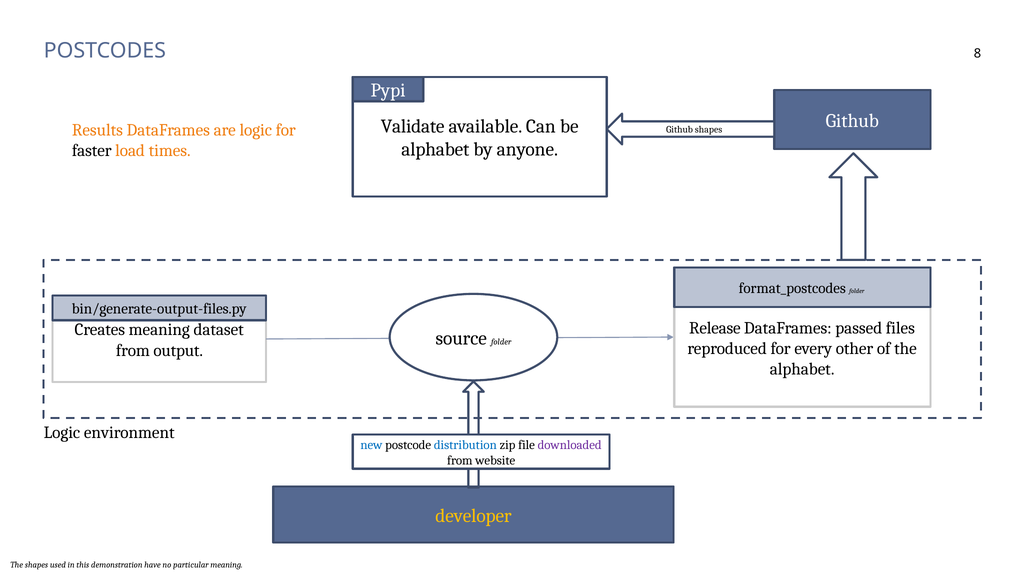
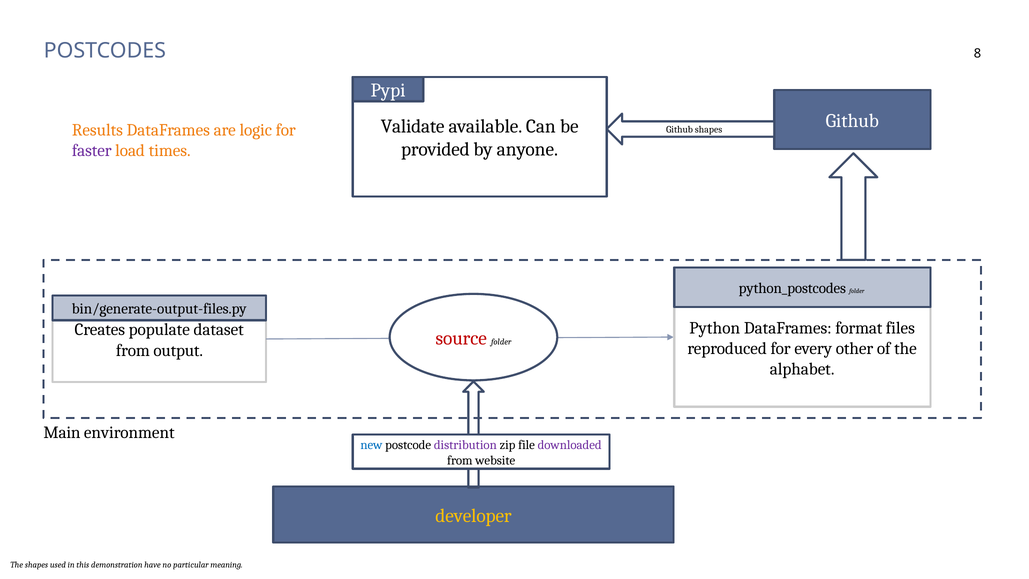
alphabet at (435, 150): alphabet -> provided
faster colour: black -> purple
format_postcodes: format_postcodes -> python_postcodes
Release: Release -> Python
passed: passed -> format
Creates meaning: meaning -> populate
source colour: black -> red
Logic at (62, 432): Logic -> Main
distribution colour: blue -> purple
